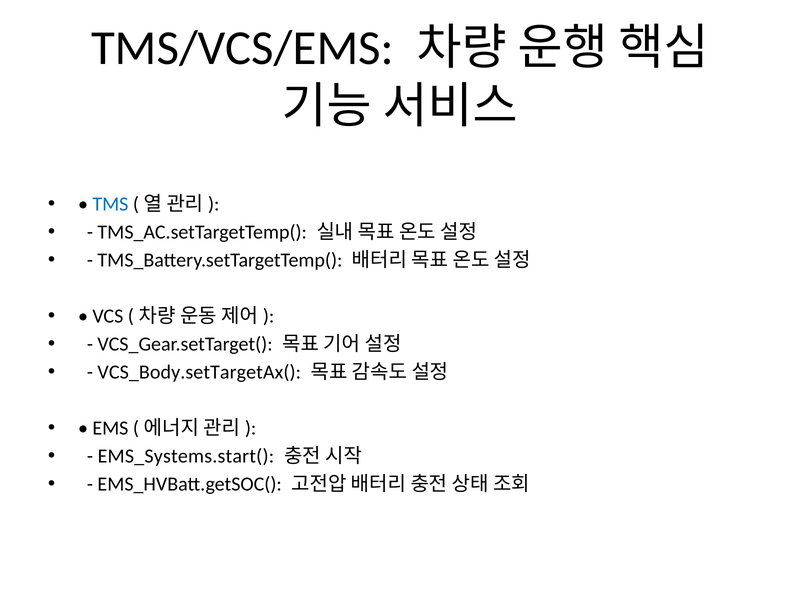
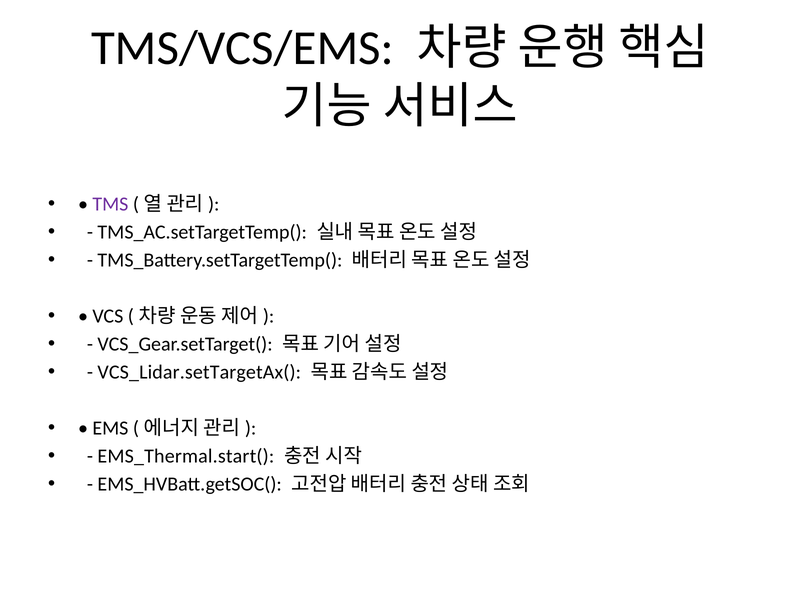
TMS colour: blue -> purple
VCS_Body.setTargetAx(: VCS_Body.setTargetAx( -> VCS_Lidar.setTargetAx(
EMS_Systems.start(: EMS_Systems.start( -> EMS_Thermal.start(
